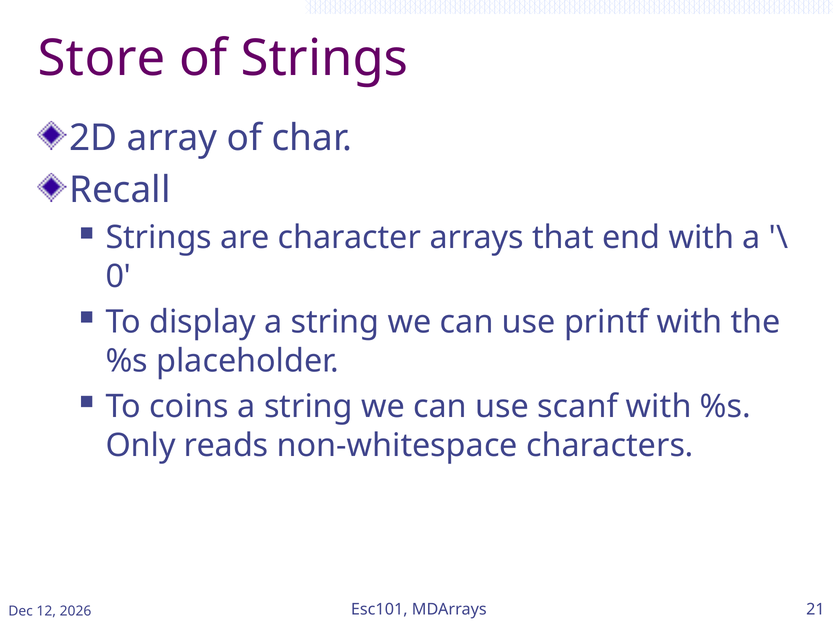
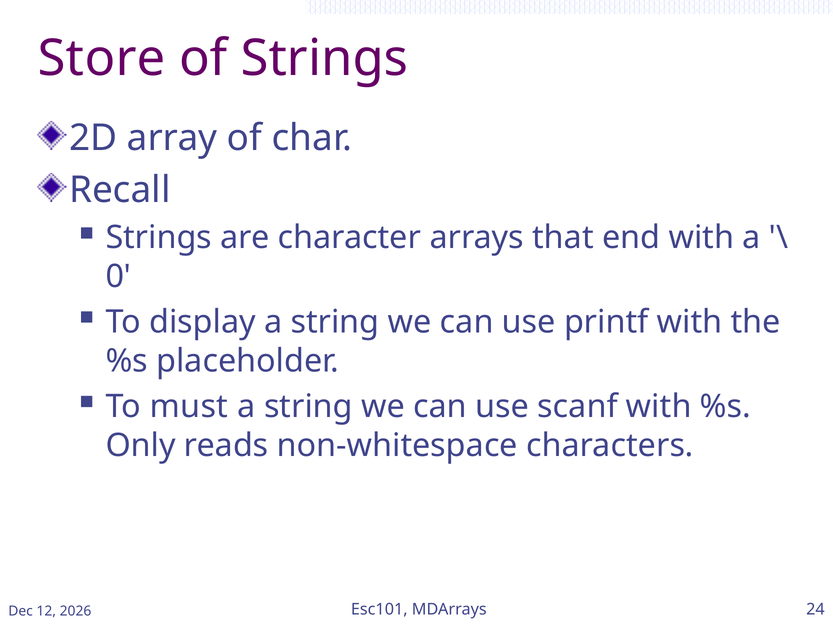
coins: coins -> must
21: 21 -> 24
